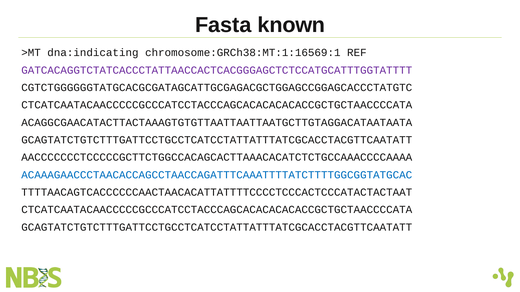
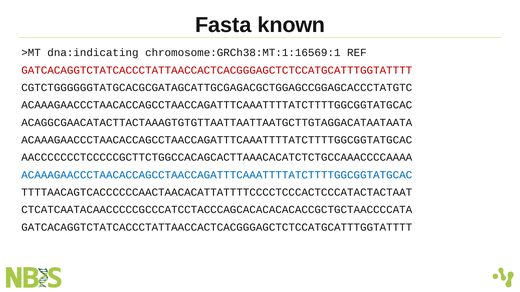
GATCACAGGTCTATCACCCTATTAACCACTCACGGGAGCTCTCCATGCATTTGGTATTTT at (217, 70) colour: purple -> red
CTCATCAATACAACCCCCGCCCATCCTACCCAGCACACACACACCGCTGCTAACCCCATA at (217, 105): CTCATCAATACAACCCCCGCCCATCCTACCCAGCACACACACACCGCTGCTAACCCCATA -> ACAAAGAACCCTAACACCAGCCTAACCAGATTTCAAATTTTATCTTTTGGCGGTATGCAC
GCAGTATCTGTCTTTGATTCCTGCCTCATCCTATTATTTATCGCACCTACGTTCAATATT at (217, 140): GCAGTATCTGTCTTTGATTCCTGCCTCATCCTATTATTTATCGCACCTACGTTCAATATT -> ACAAAGAACCCTAACACCAGCCTAACCAGATTTCAAATTTTATCTTTTGGCGGTATGCAC
GCAGTATCTGTCTTTGATTCCTGCCTCATCCTATTATTTATCGCACCTACGTTCAATATT at (217, 228): GCAGTATCTGTCTTTGATTCCTGCCTCATCCTATTATTTATCGCACCTACGTTCAATATT -> GATCACAGGTCTATCACCCTATTAACCACTCACGGGAGCTCTCCATGCATTTGGTATTTT
